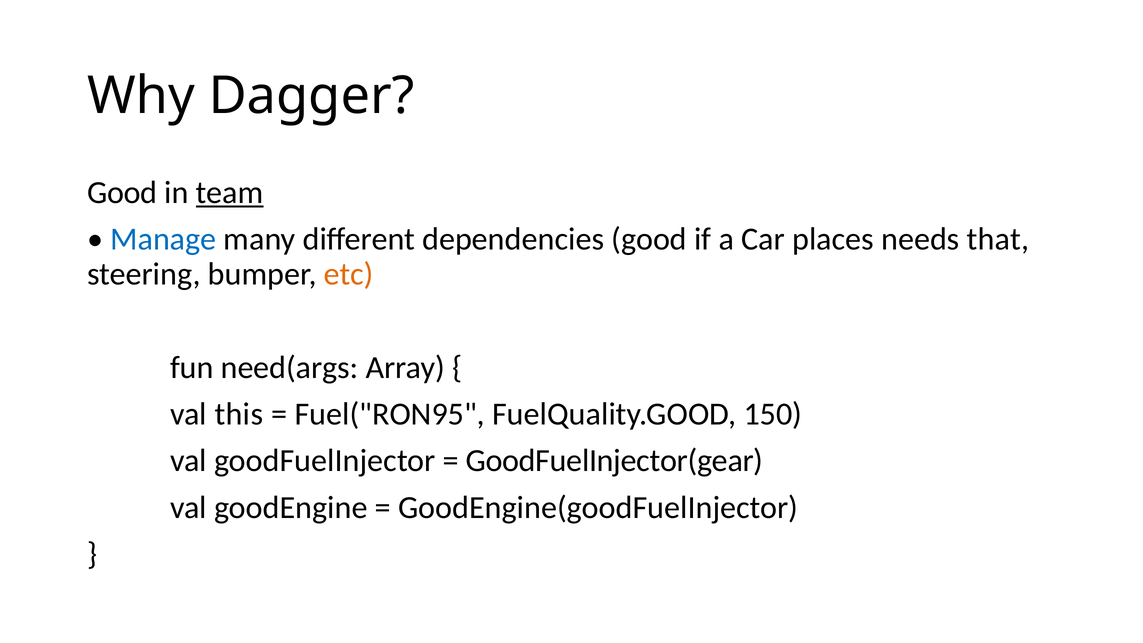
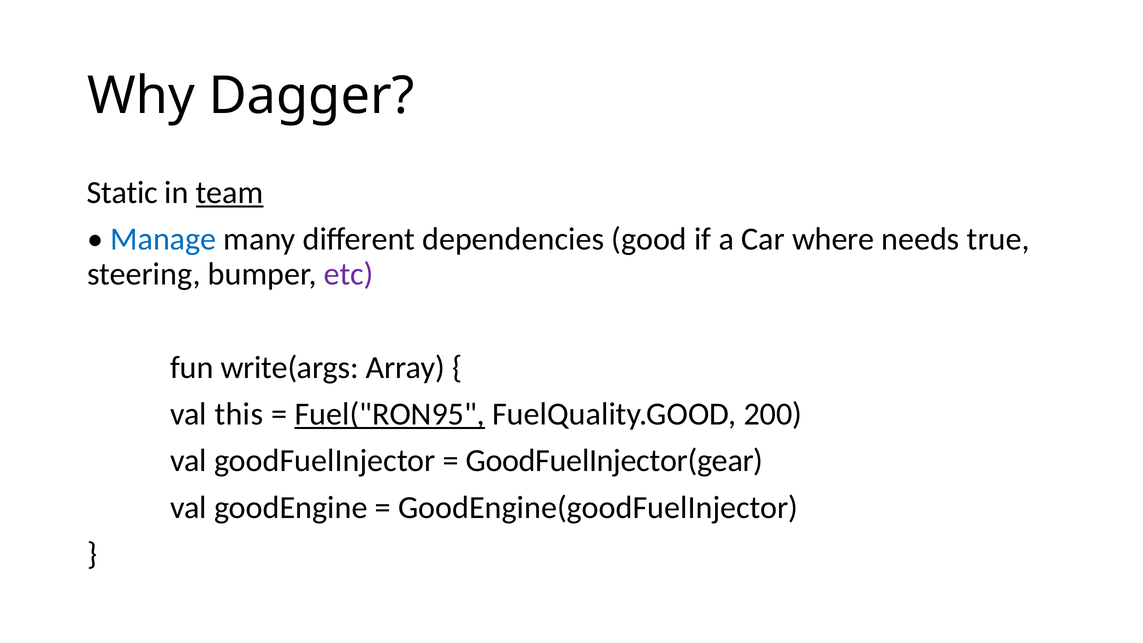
Good at (122, 193): Good -> Static
places: places -> where
that: that -> true
etc colour: orange -> purple
need(args: need(args -> write(args
Fuel("RON95 underline: none -> present
150: 150 -> 200
